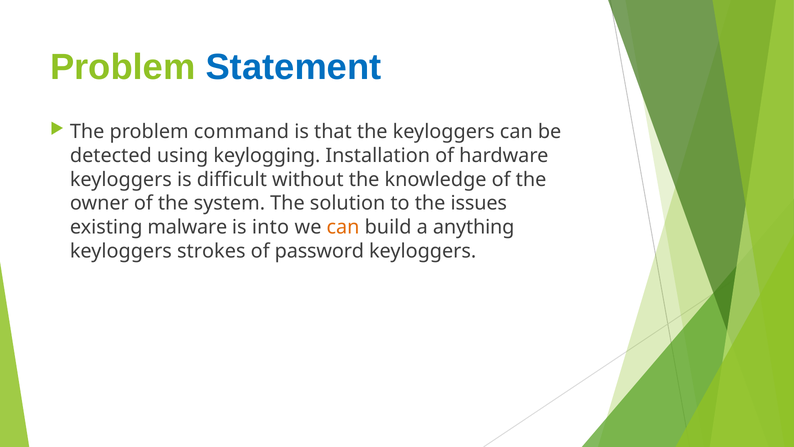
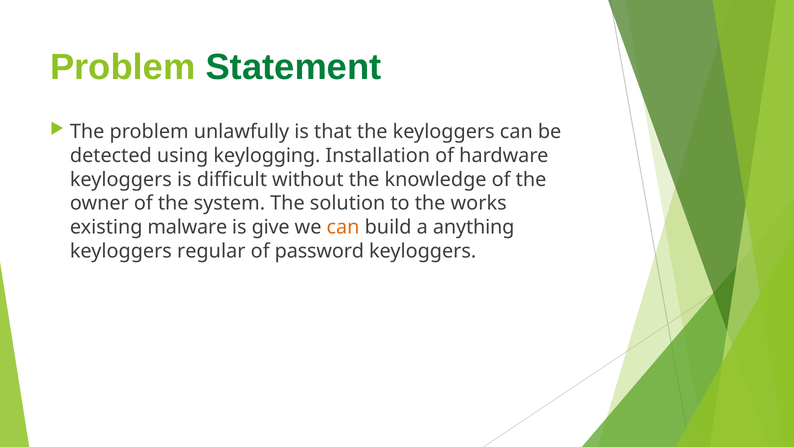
Statement colour: blue -> green
command: command -> unlawfully
issues: issues -> works
into: into -> give
strokes: strokes -> regular
